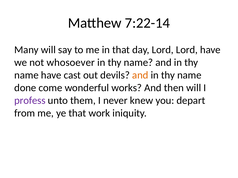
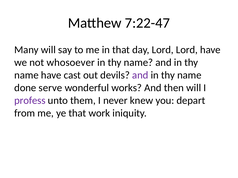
7:22-14: 7:22-14 -> 7:22-47
and at (140, 75) colour: orange -> purple
come: come -> serve
